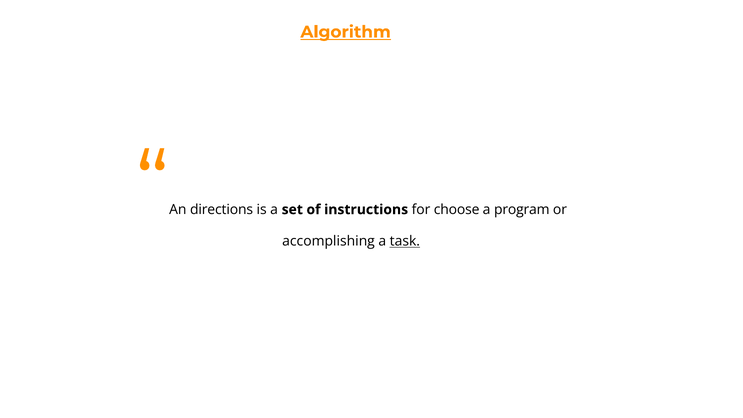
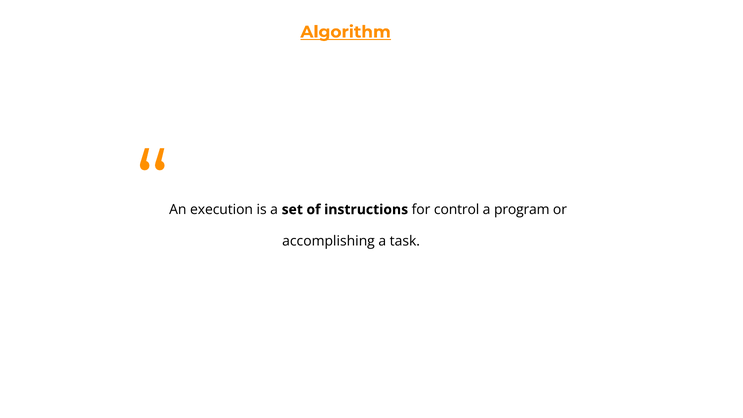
directions: directions -> execution
choose: choose -> control
task underline: present -> none
